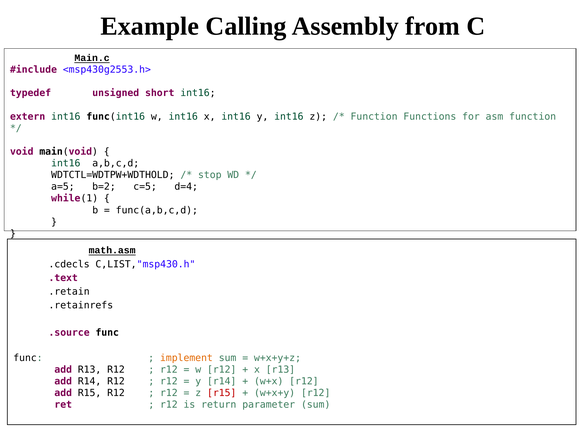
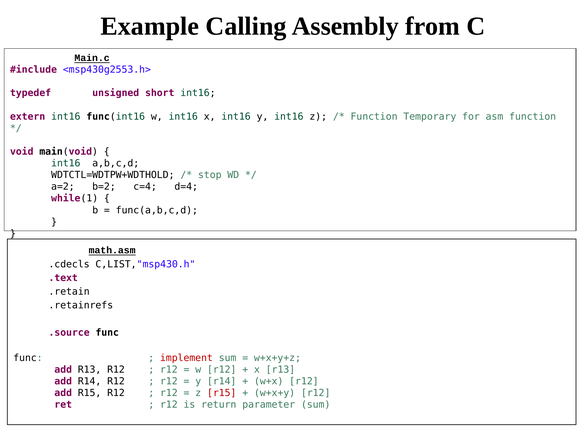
Functions: Functions -> Temporary
a=5: a=5 -> a=2
c=5: c=5 -> c=4
implement colour: orange -> red
